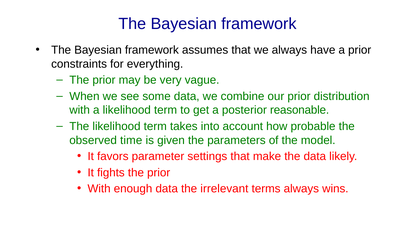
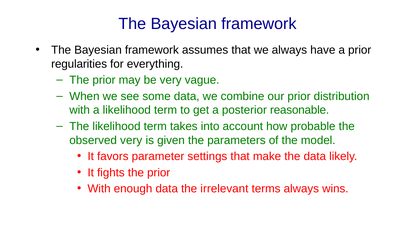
constraints: constraints -> regularities
observed time: time -> very
